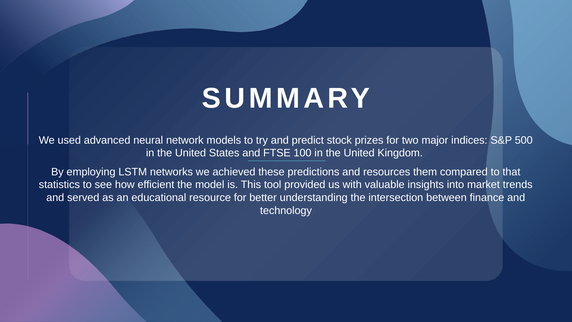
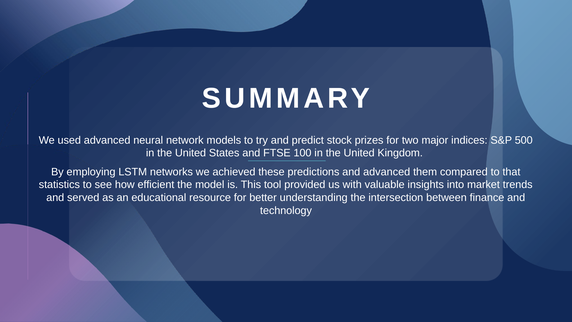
and resources: resources -> advanced
